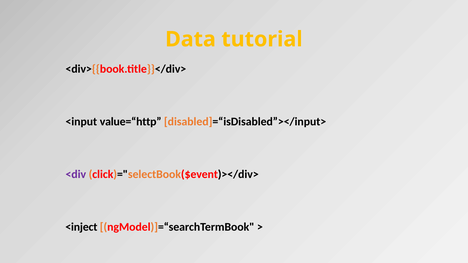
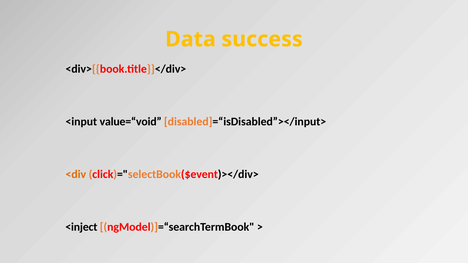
tutorial: tutorial -> success
value=“http: value=“http -> value=“void
<div colour: purple -> orange
